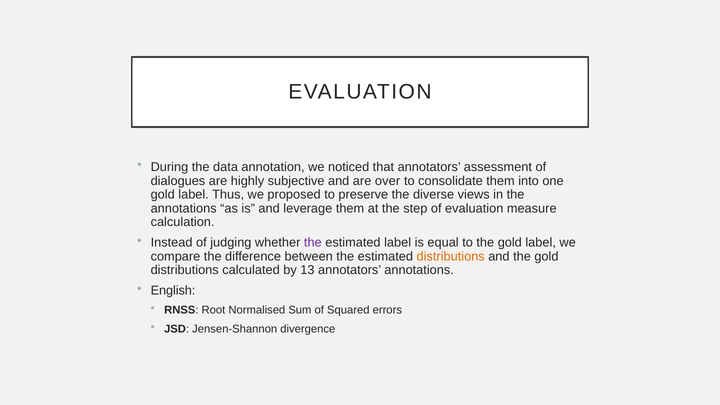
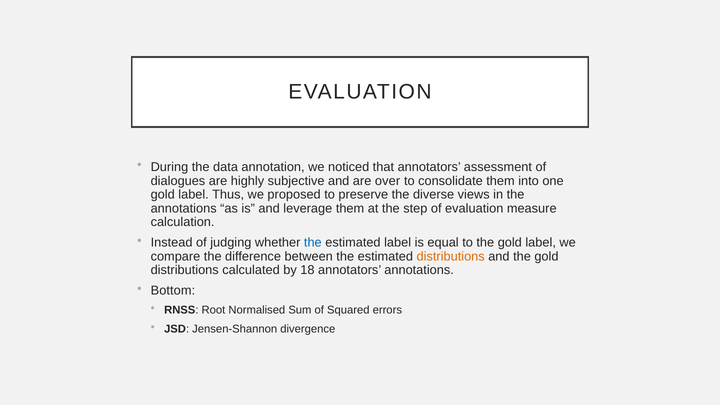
the at (313, 243) colour: purple -> blue
13: 13 -> 18
English: English -> Bottom
